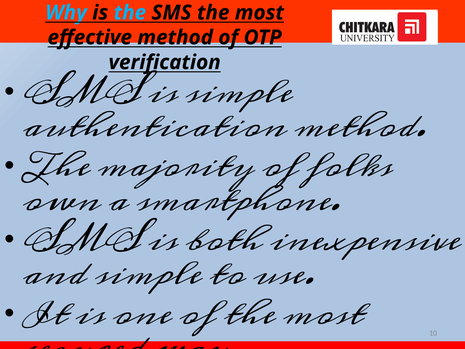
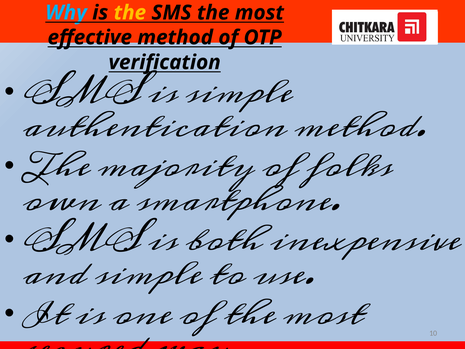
the at (130, 13) colour: light blue -> yellow
